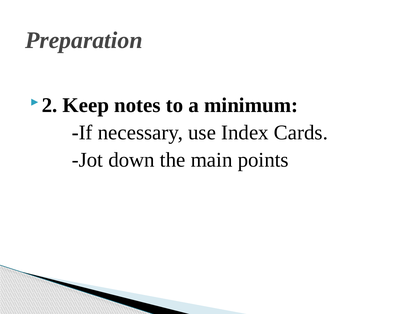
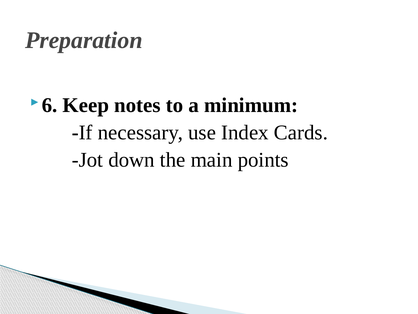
2: 2 -> 6
